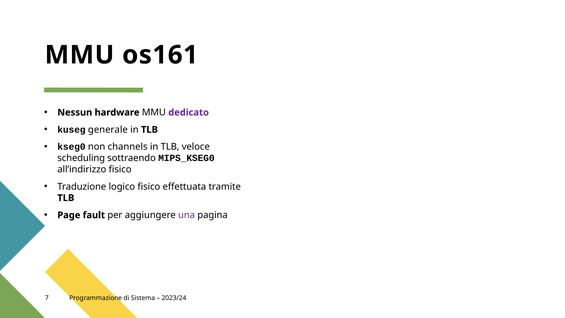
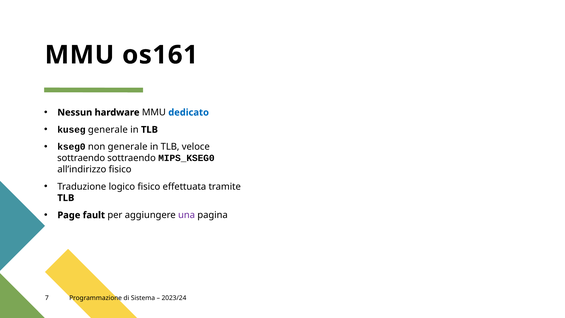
dedicato colour: purple -> blue
non channels: channels -> generale
scheduling at (81, 158): scheduling -> sottraendo
